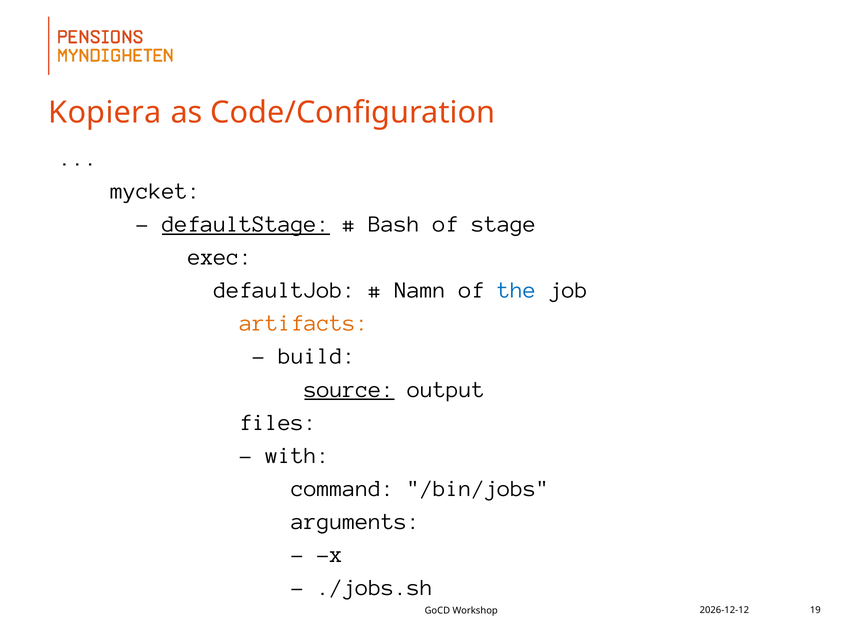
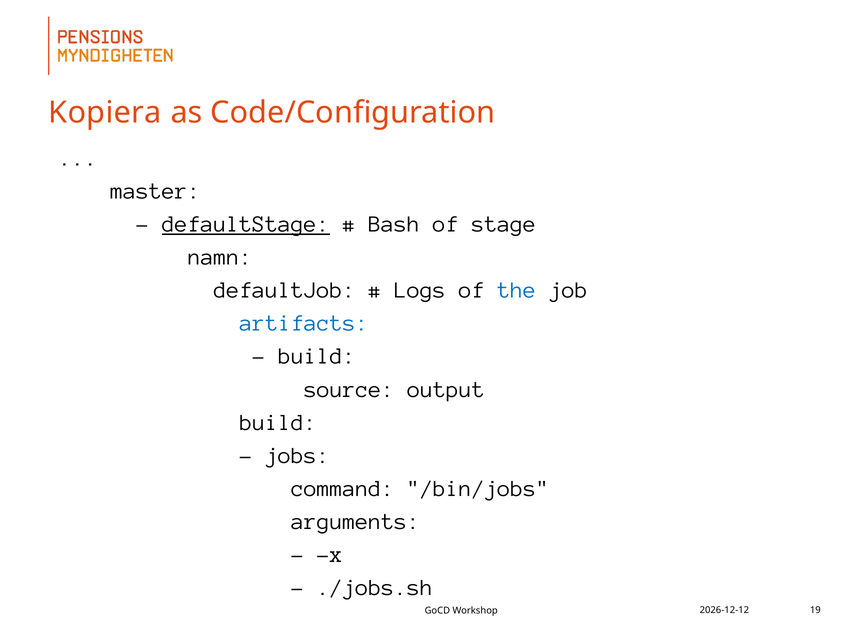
mycket: mycket -> master
exec: exec -> namn
Namn: Namn -> Logs
artifacts colour: orange -> blue
source underline: present -> none
files at (278, 423): files -> build
with: with -> jobs
